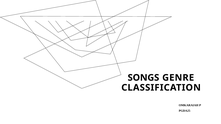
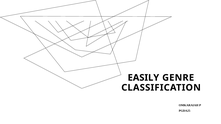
SONGS: SONGS -> EASILY
